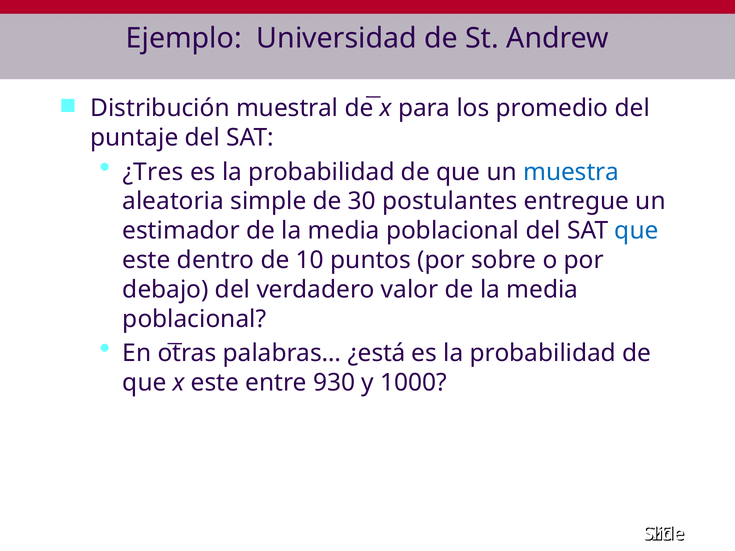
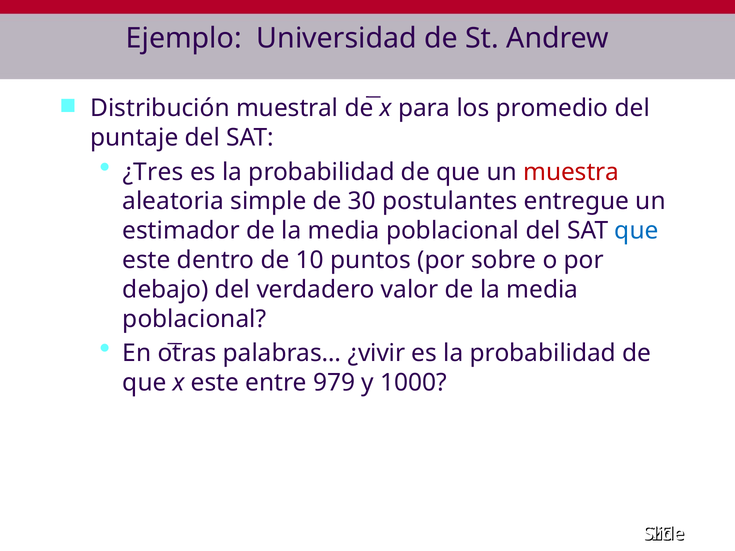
muestra colour: blue -> red
¿está: ¿está -> ¿vivir
930: 930 -> 979
